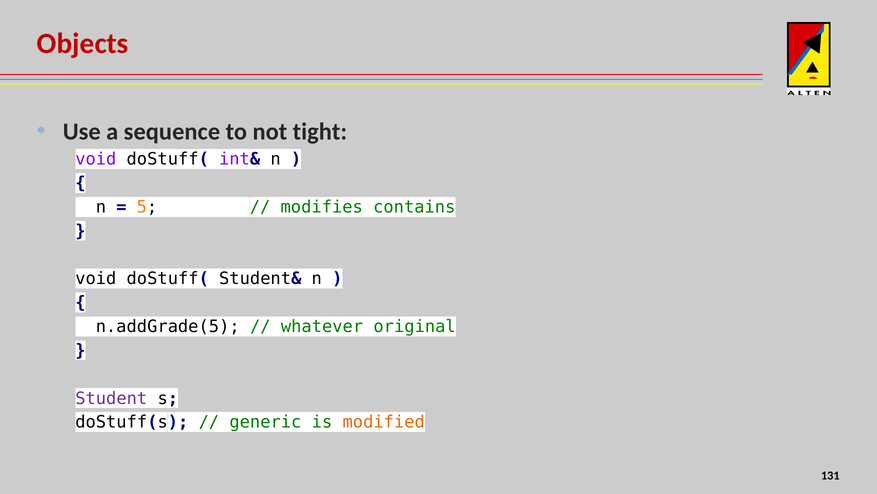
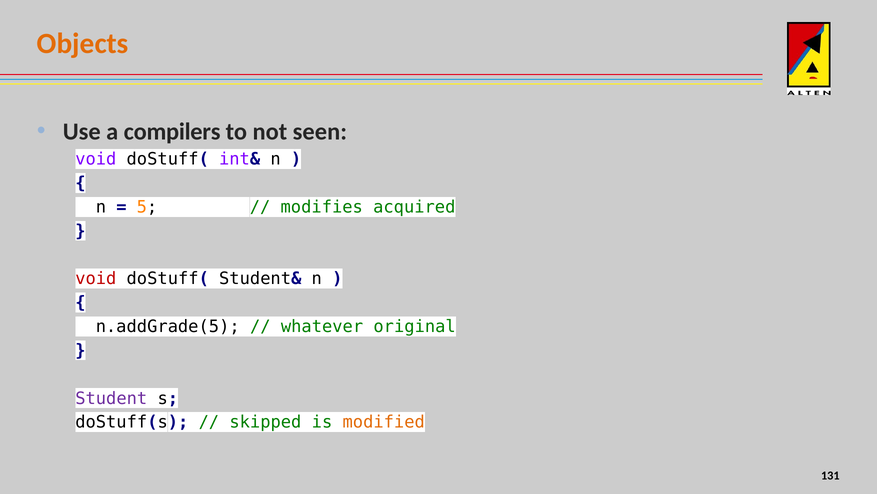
Objects colour: red -> orange
sequence: sequence -> compilers
tight: tight -> seen
contains: contains -> acquired
void at (96, 279) colour: black -> red
generic: generic -> skipped
